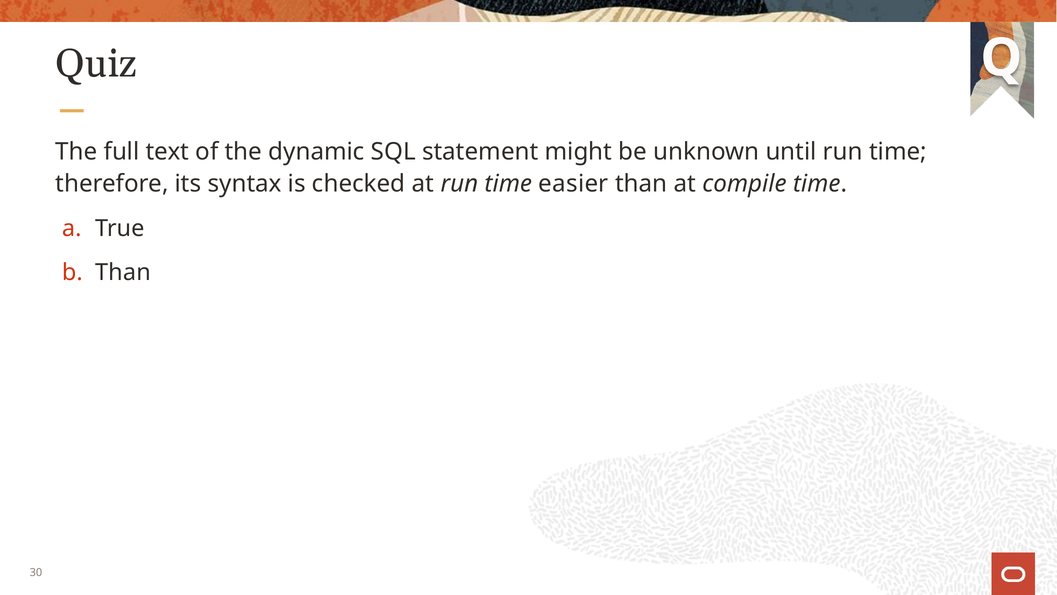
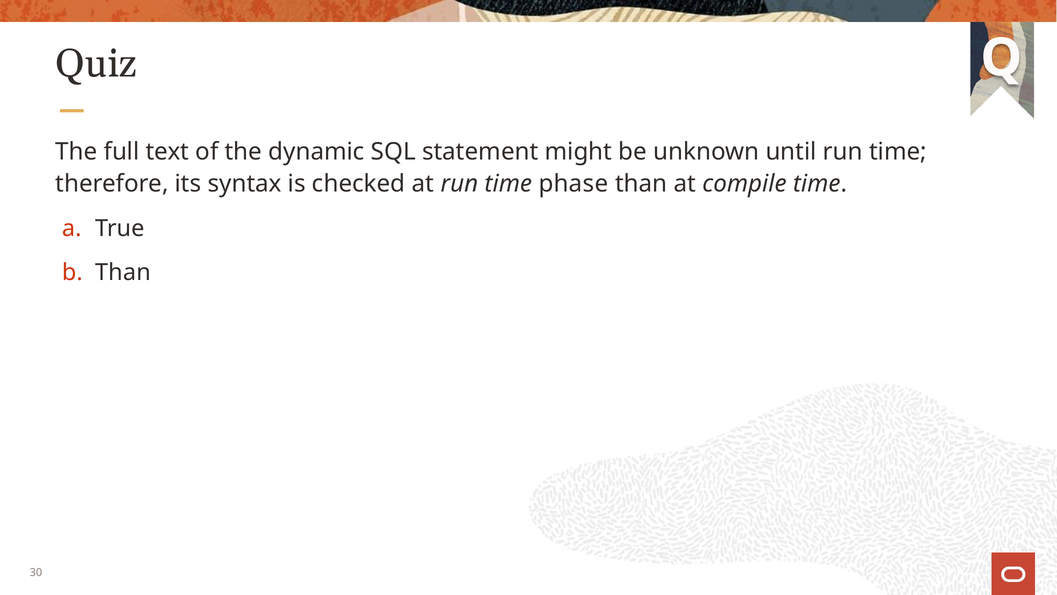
easier: easier -> phase
